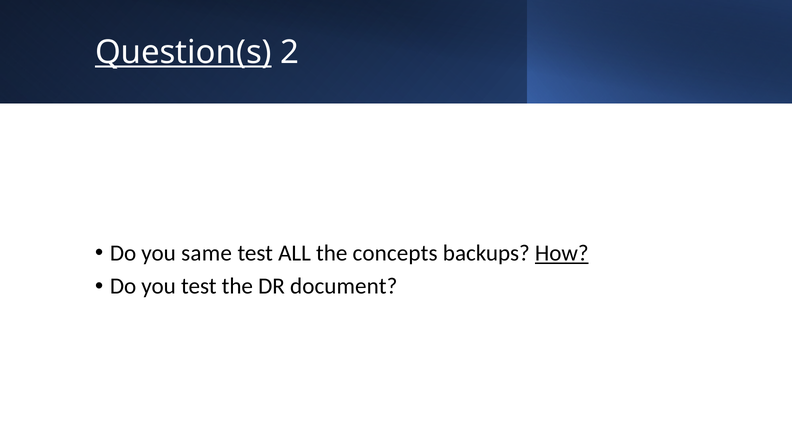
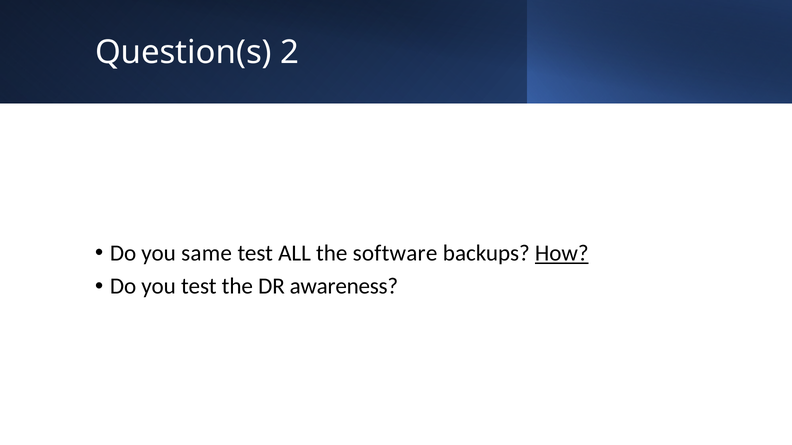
Question(s underline: present -> none
concepts: concepts -> software
document: document -> awareness
